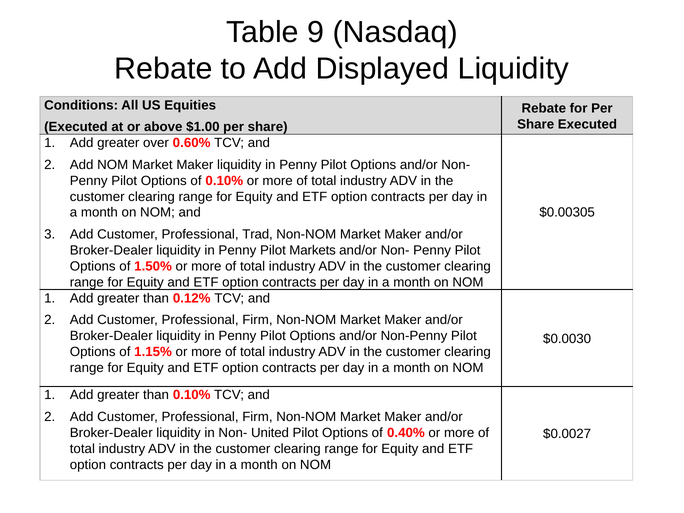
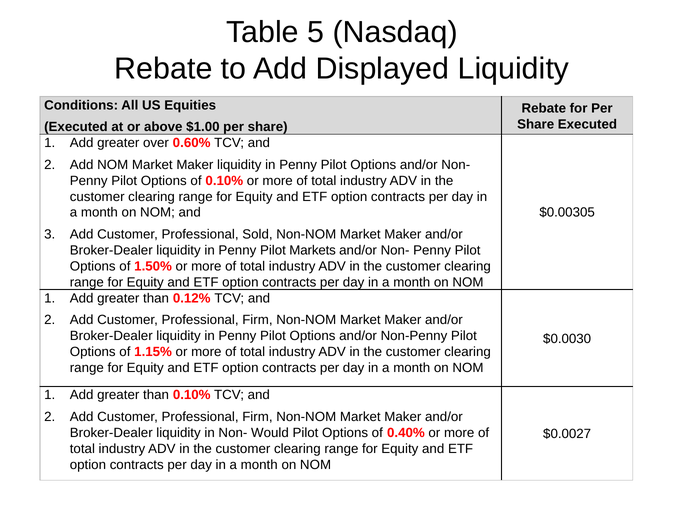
9: 9 -> 5
Trad: Trad -> Sold
United: United -> Would
